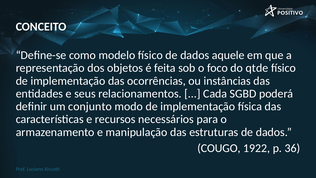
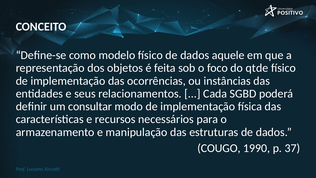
conjunto: conjunto -> consultar
1922: 1922 -> 1990
36: 36 -> 37
